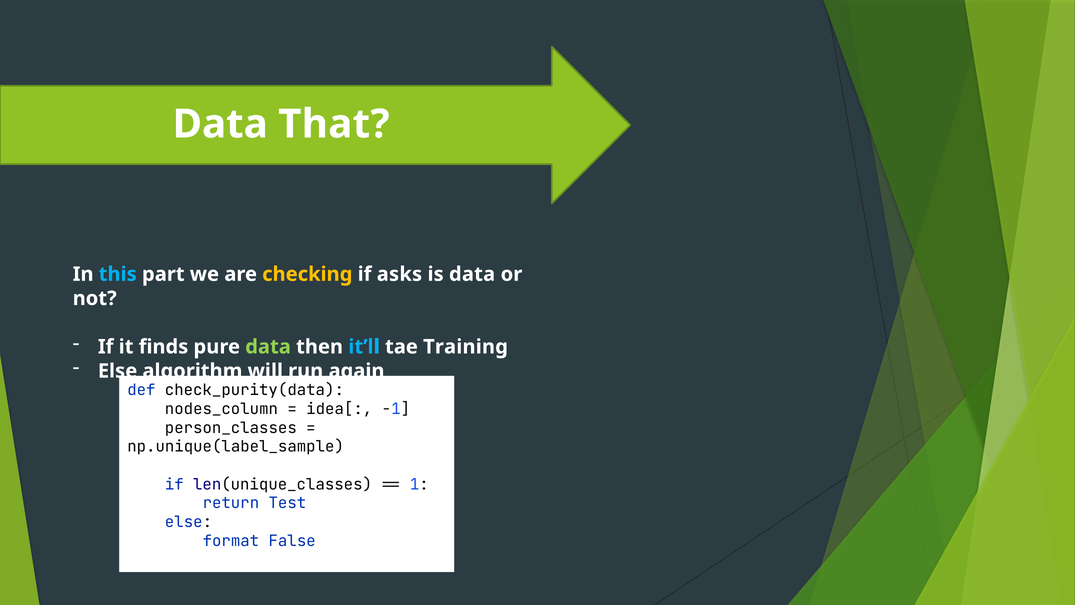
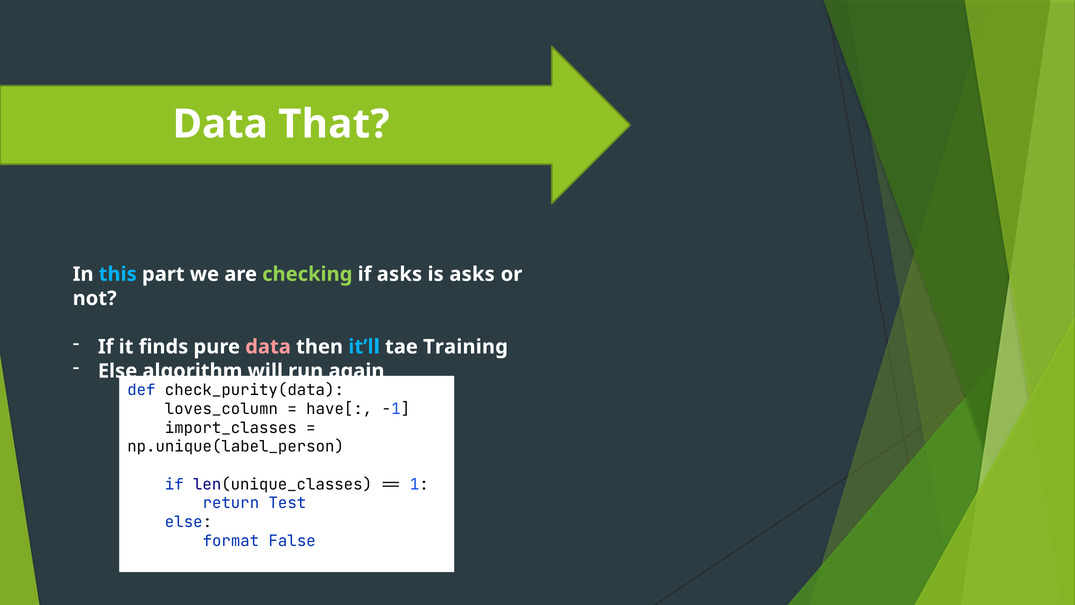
checking colour: yellow -> light green
is data: data -> asks
data at (268, 347) colour: light green -> pink
nodes_column: nodes_column -> loves_column
idea[: idea[ -> have[
person_classes: person_classes -> import_classes
np.unique(label_sample: np.unique(label_sample -> np.unique(label_person
